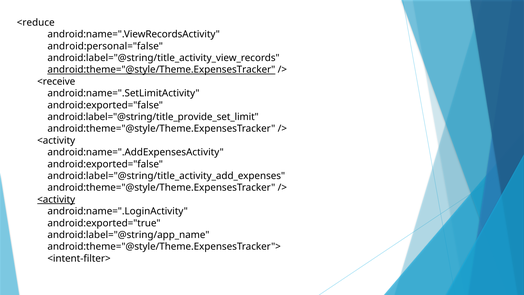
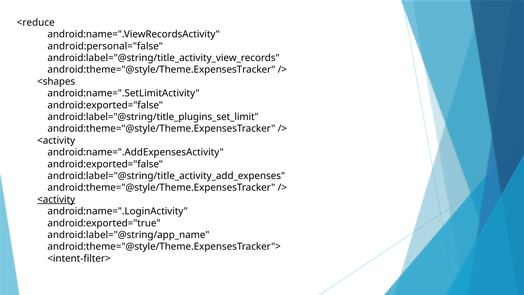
android:theme="@style/Theme.ExpensesTracker at (161, 70) underline: present -> none
<receive: <receive -> <shapes
android:label="@string/title_provide_set_limit: android:label="@string/title_provide_set_limit -> android:label="@string/title_plugins_set_limit
